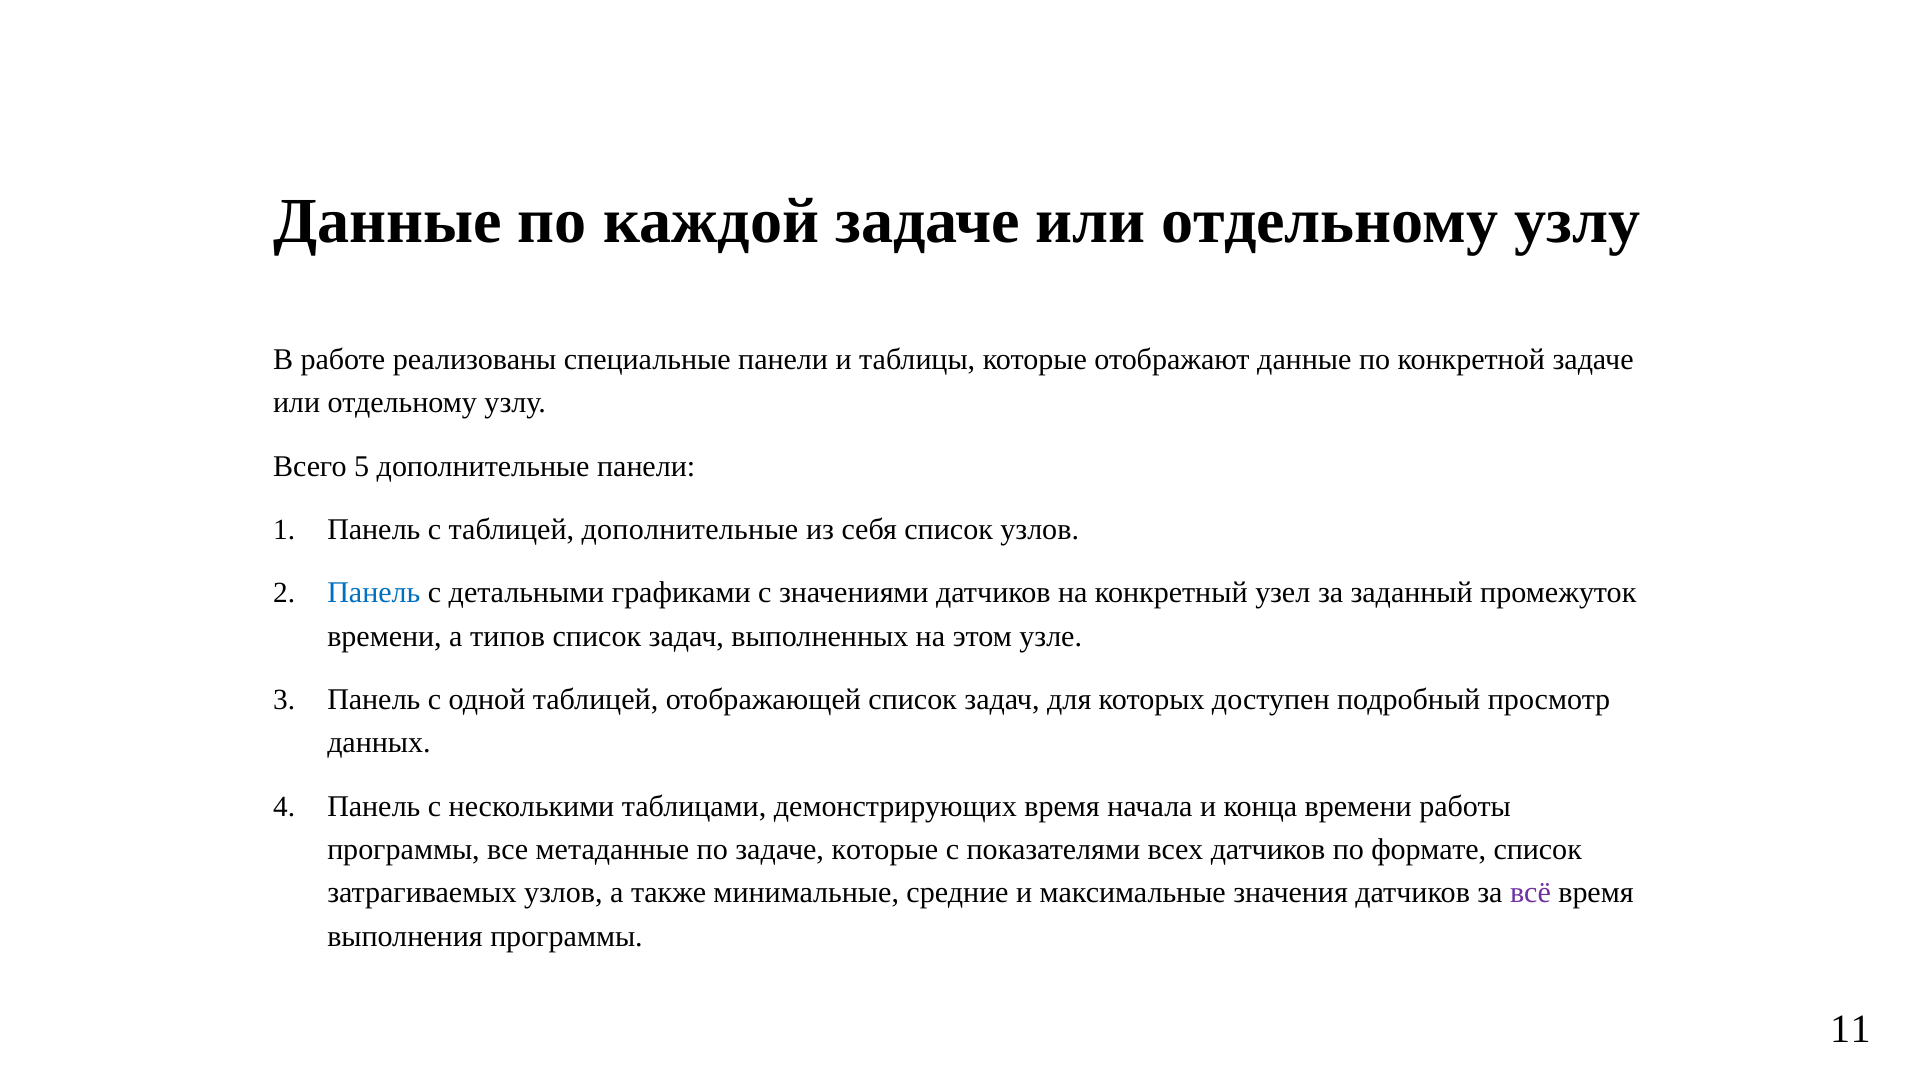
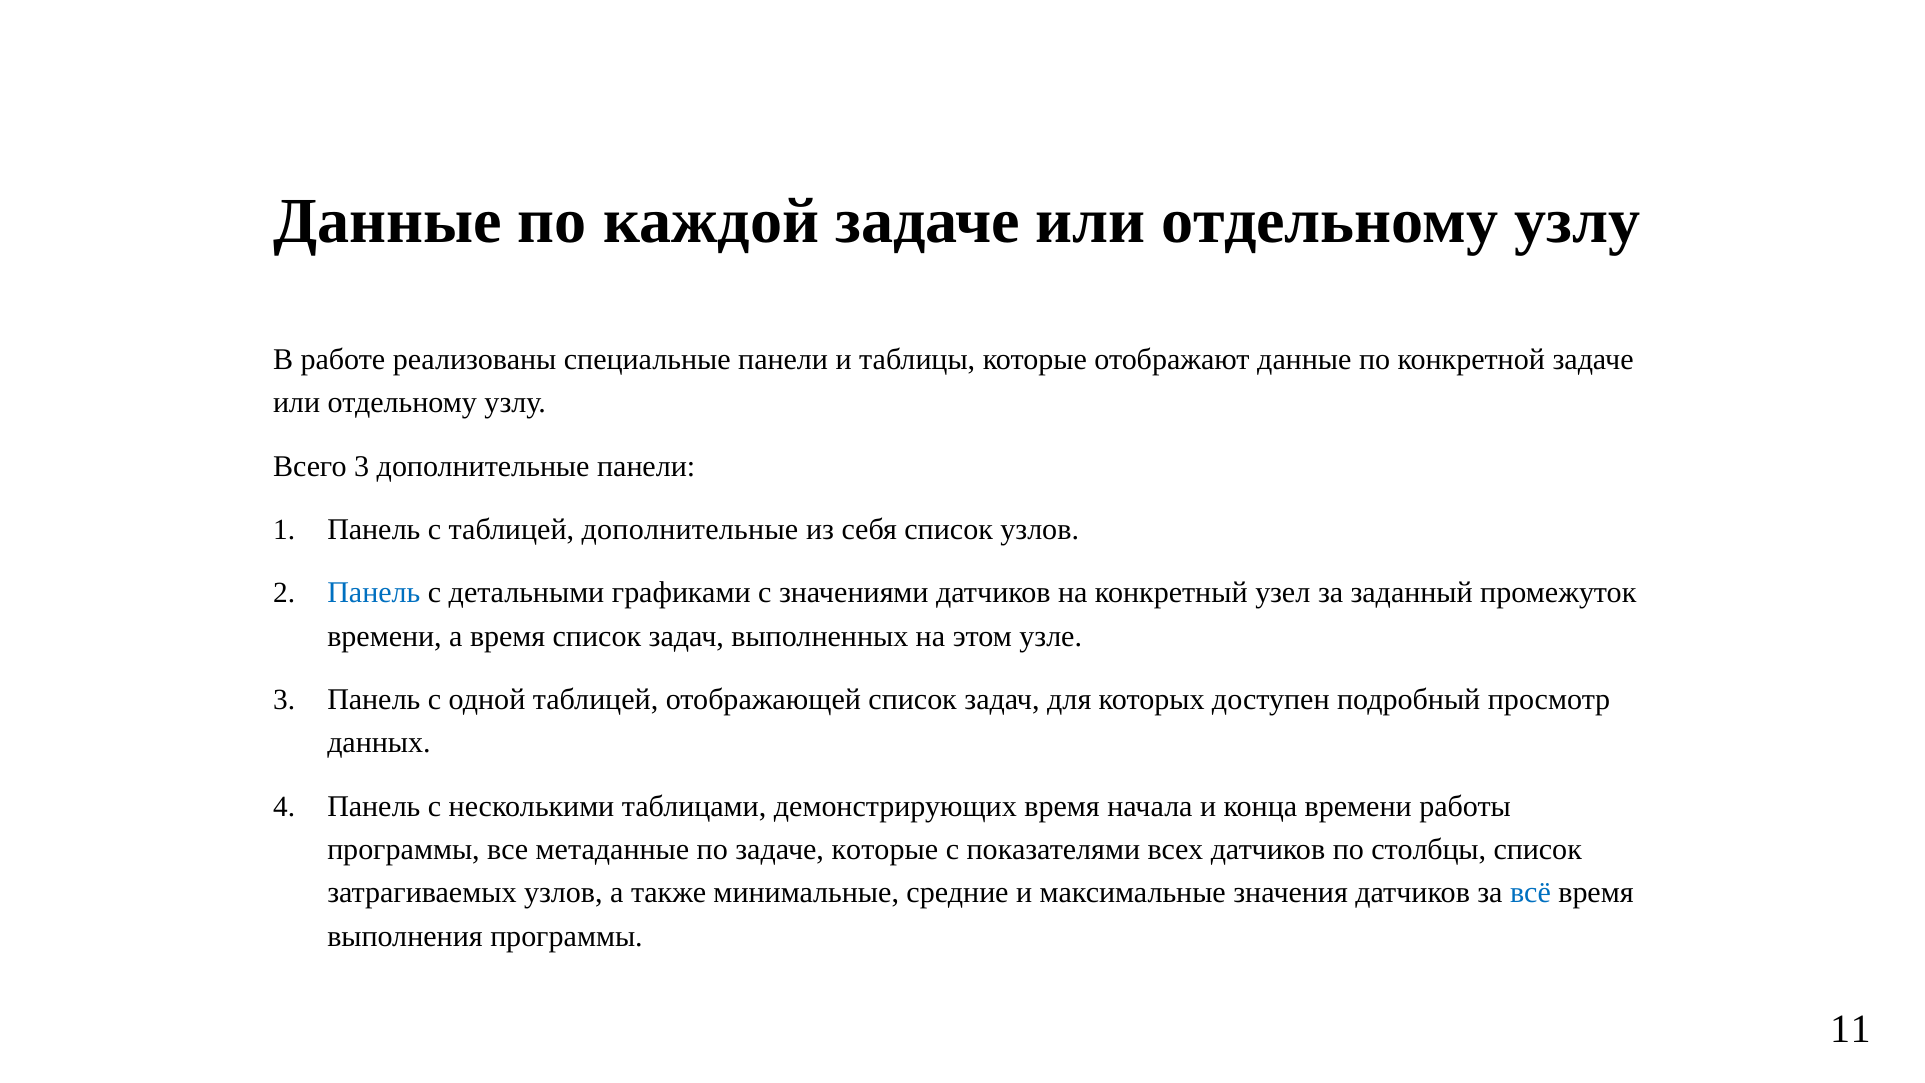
Всего 5: 5 -> 3
а типов: типов -> время
формате: формате -> столбцы
всё colour: purple -> blue
